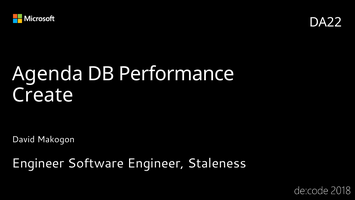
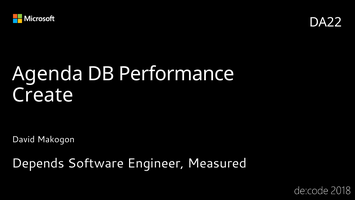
Engineer at (38, 163): Engineer -> Depends
Staleness: Staleness -> Measured
